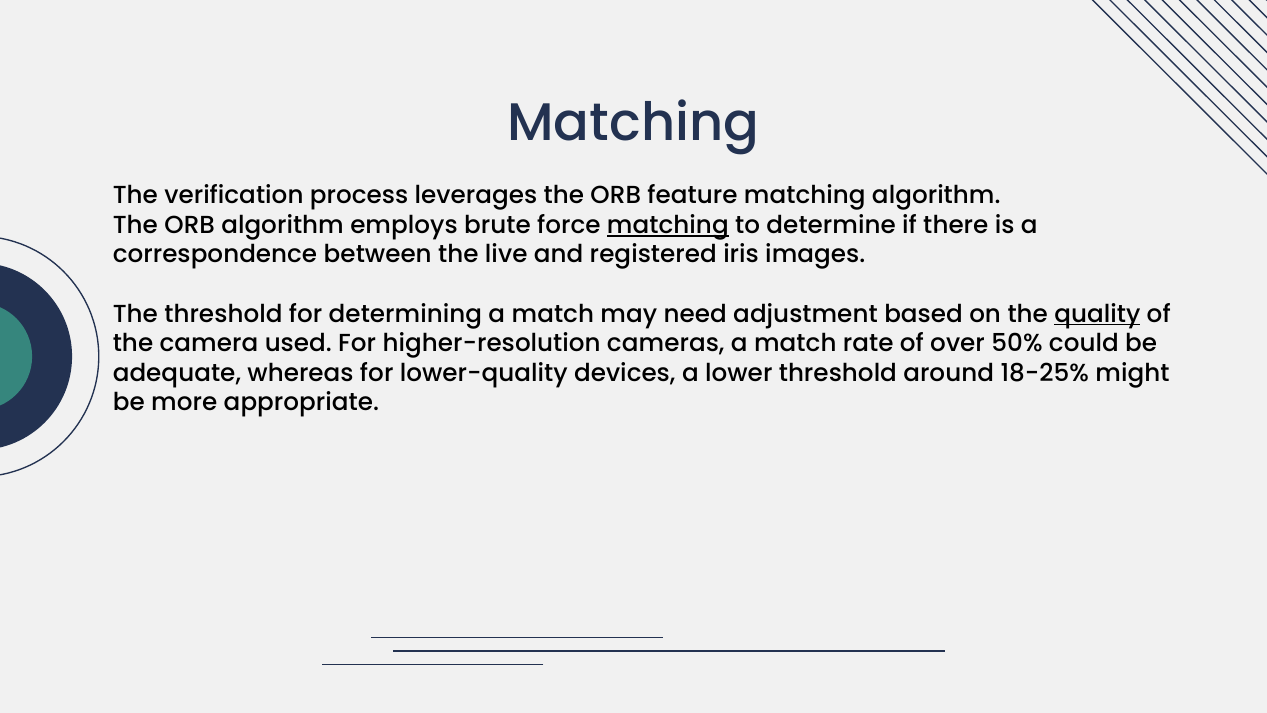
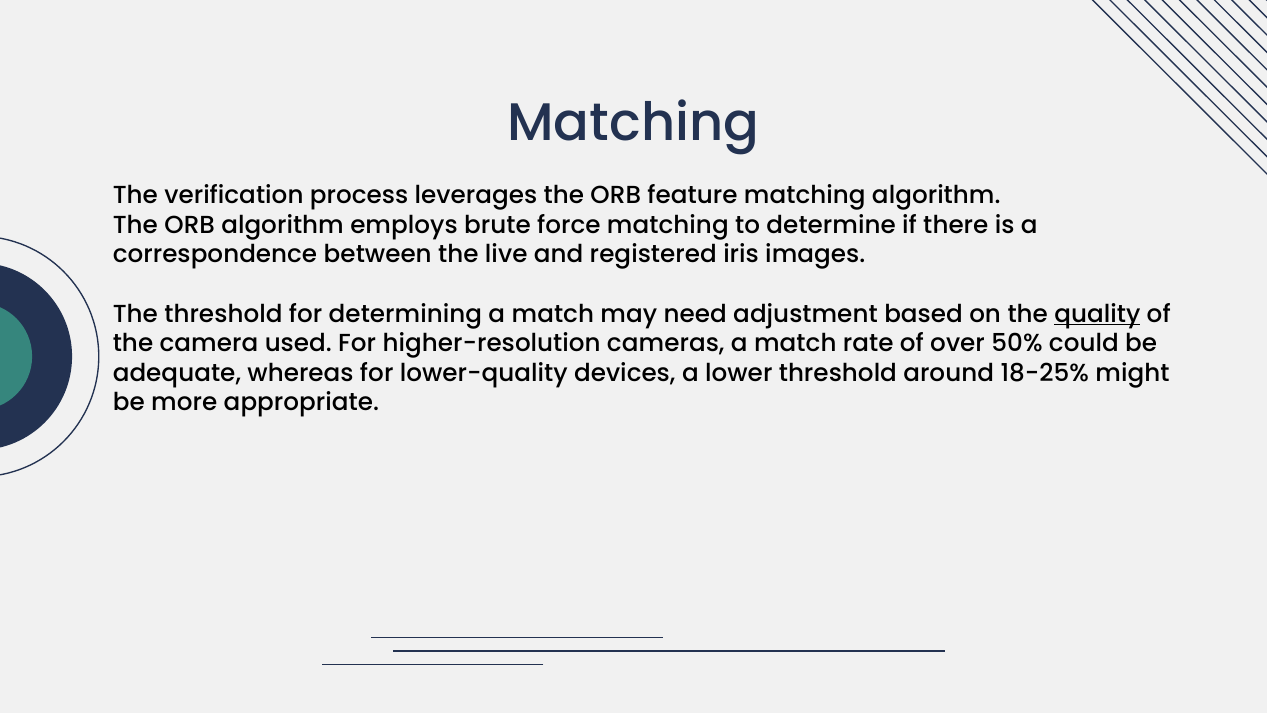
matching at (668, 225) underline: present -> none
